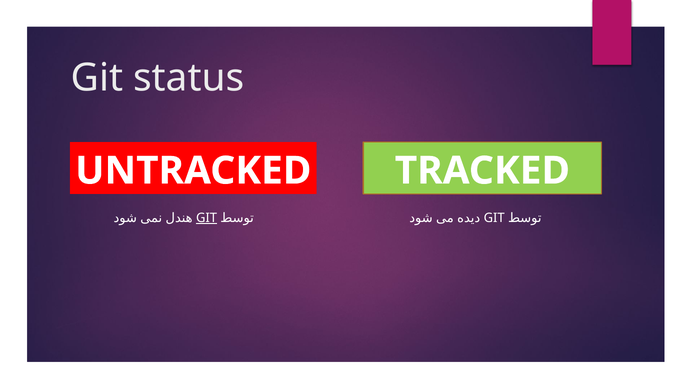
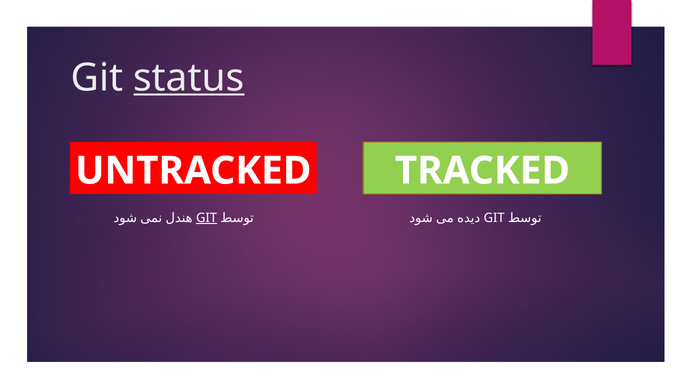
status underline: none -> present
